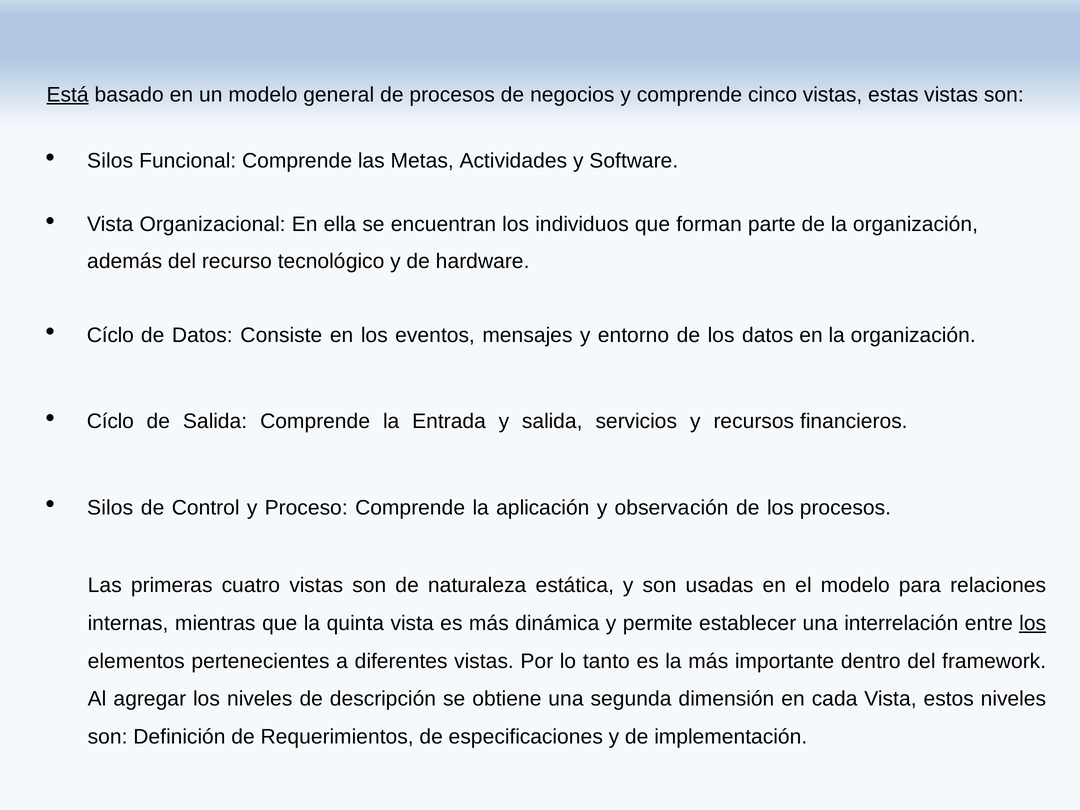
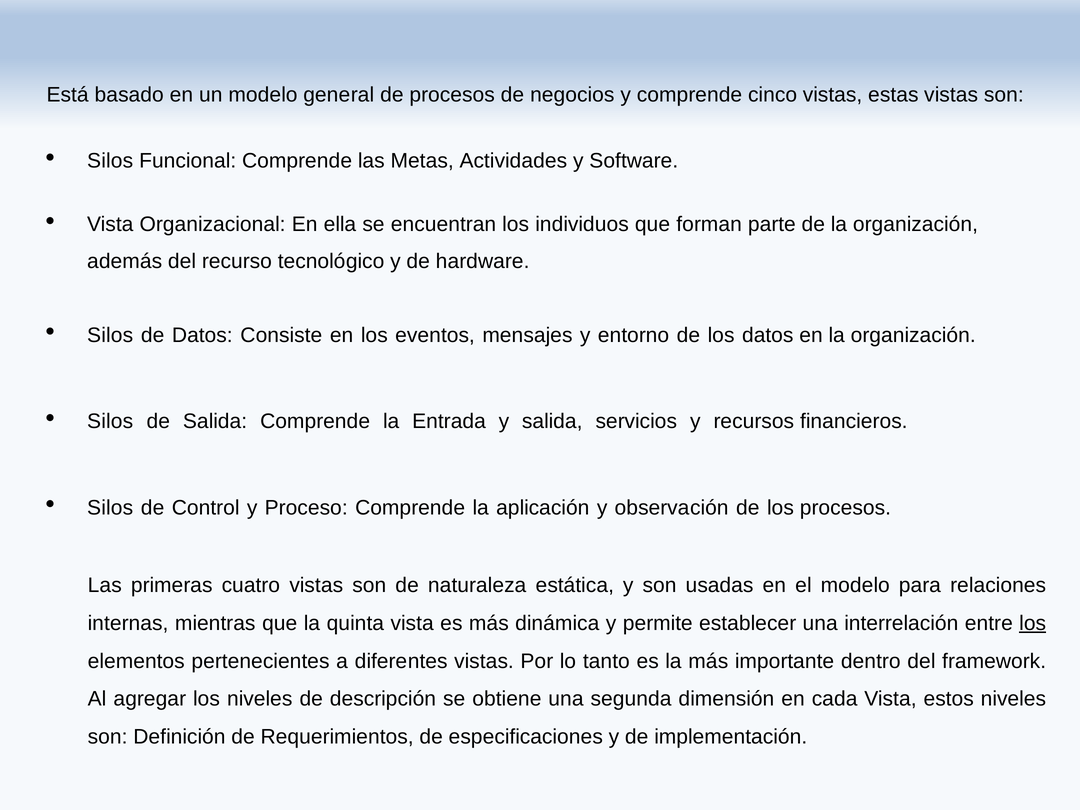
Está underline: present -> none
Cíclo at (110, 335): Cíclo -> Silos
Cíclo at (110, 422): Cíclo -> Silos
